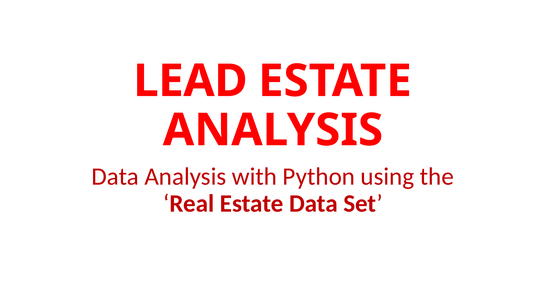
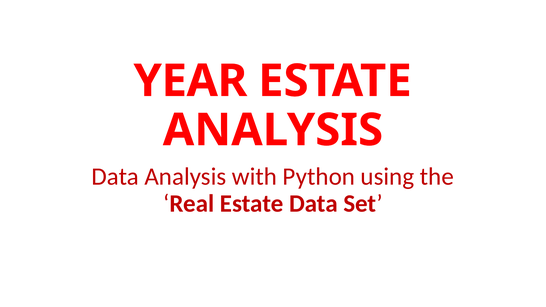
LEAD: LEAD -> YEAR
